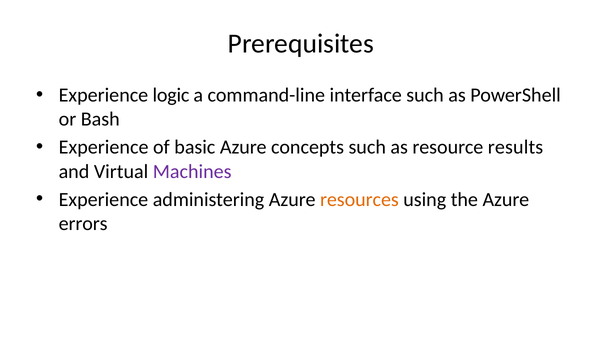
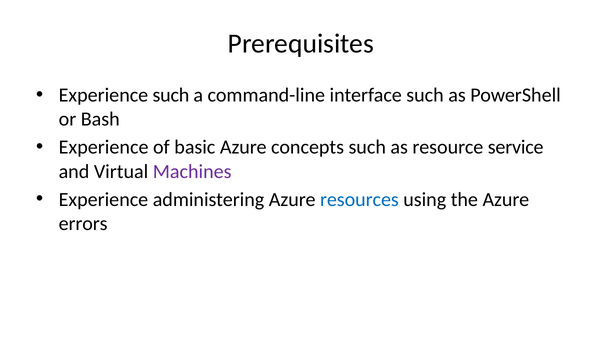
Experience logic: logic -> such
results: results -> service
resources colour: orange -> blue
